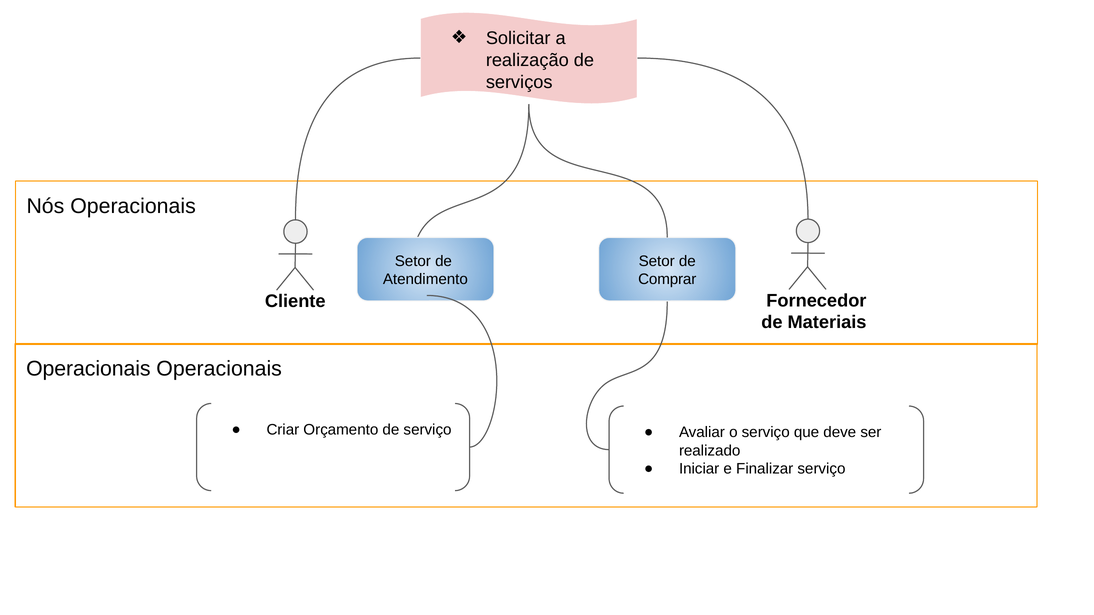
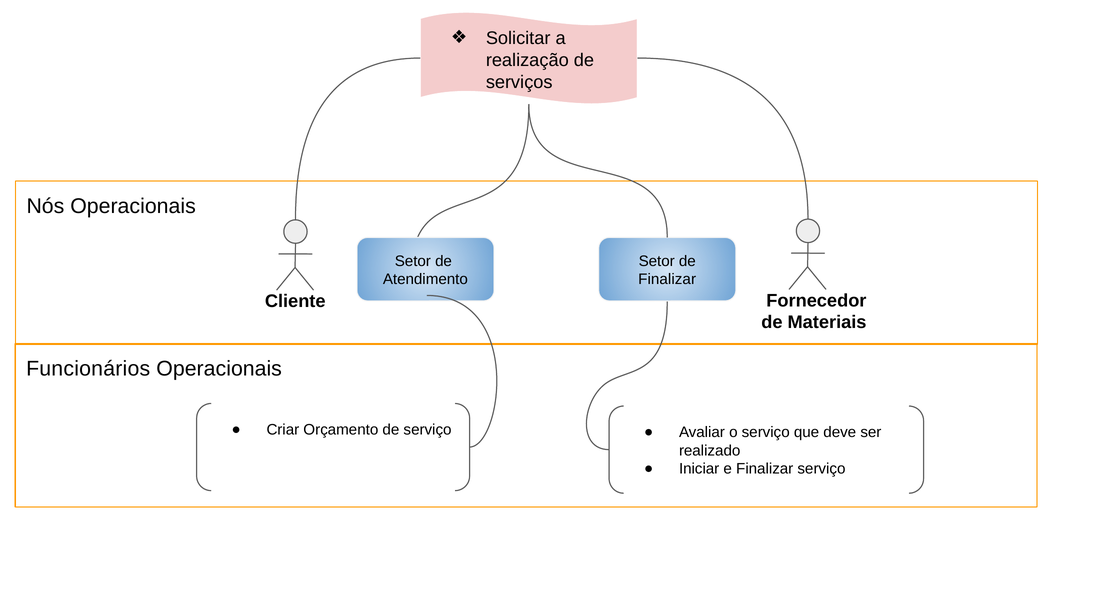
Comprar at (667, 280): Comprar -> Finalizar
Operacionais at (88, 369): Operacionais -> Funcionários
